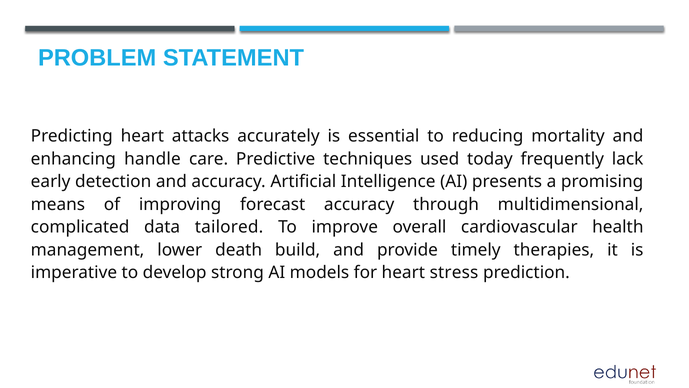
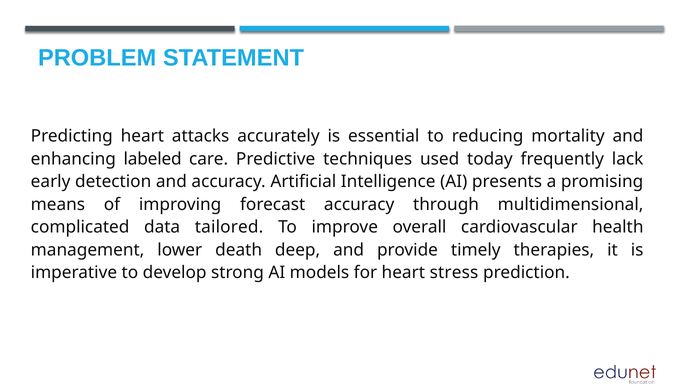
handle: handle -> labeled
build: build -> deep
